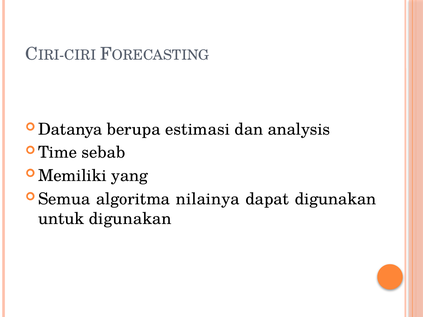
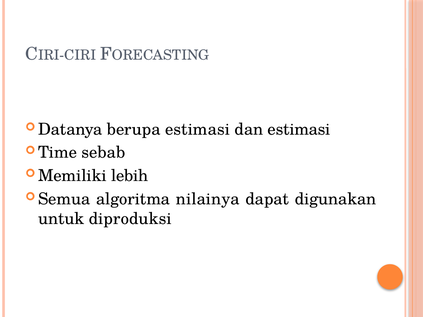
dan analysis: analysis -> estimasi
yang: yang -> lebih
untuk digunakan: digunakan -> diproduksi
